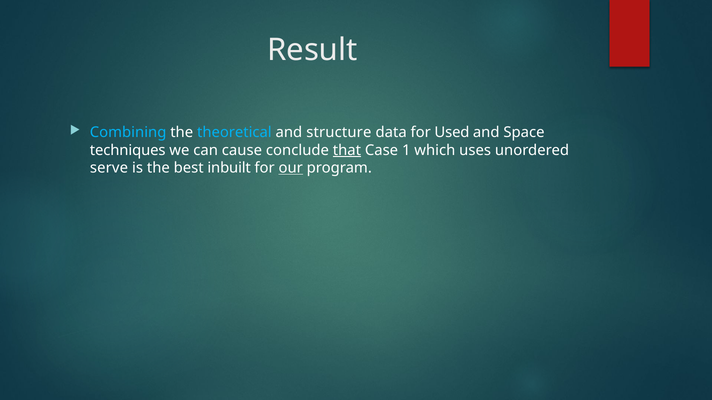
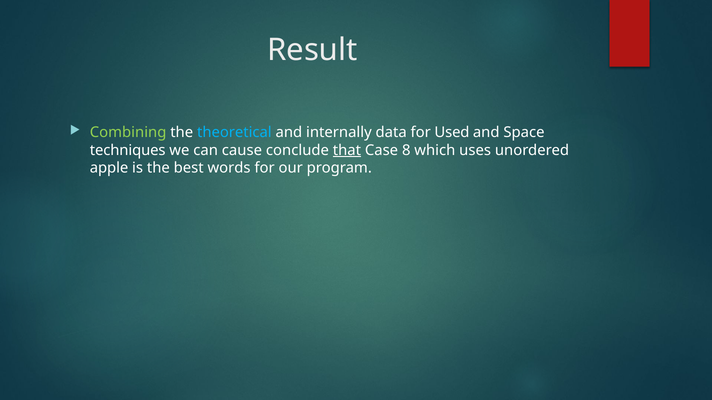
Combining colour: light blue -> light green
structure: structure -> internally
1: 1 -> 8
serve: serve -> apple
inbuilt: inbuilt -> words
our underline: present -> none
